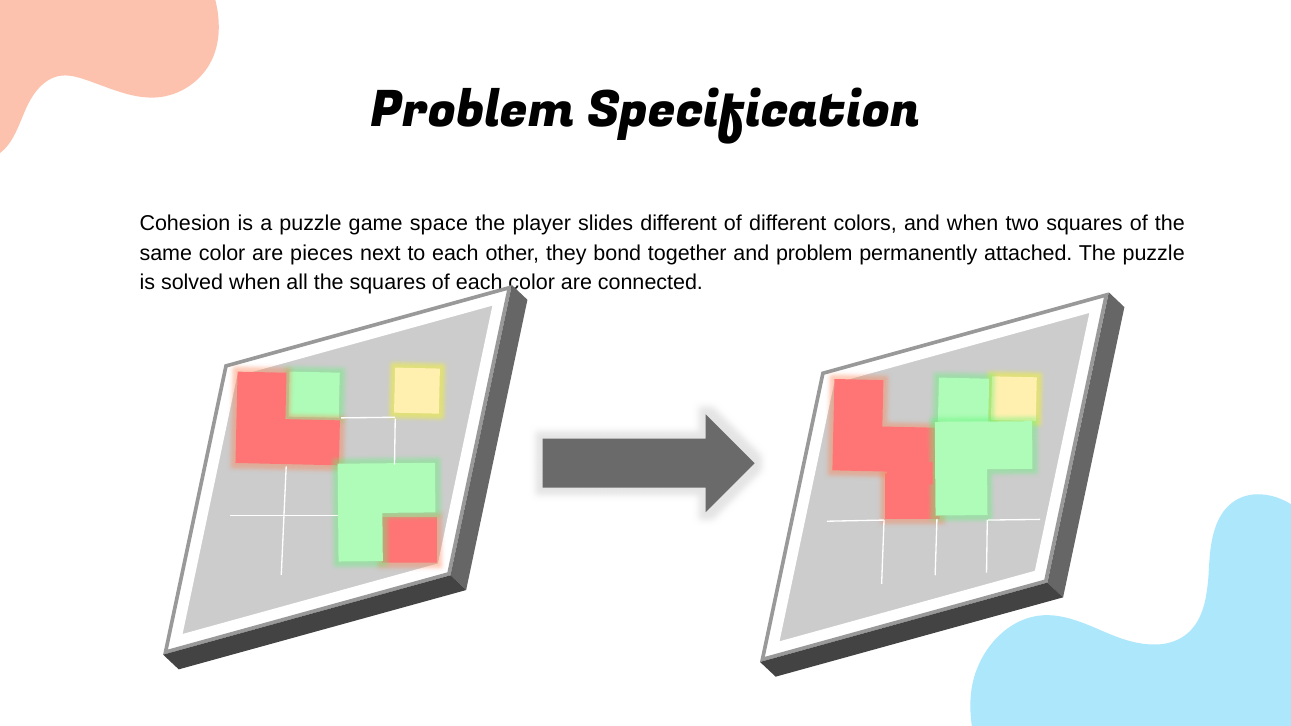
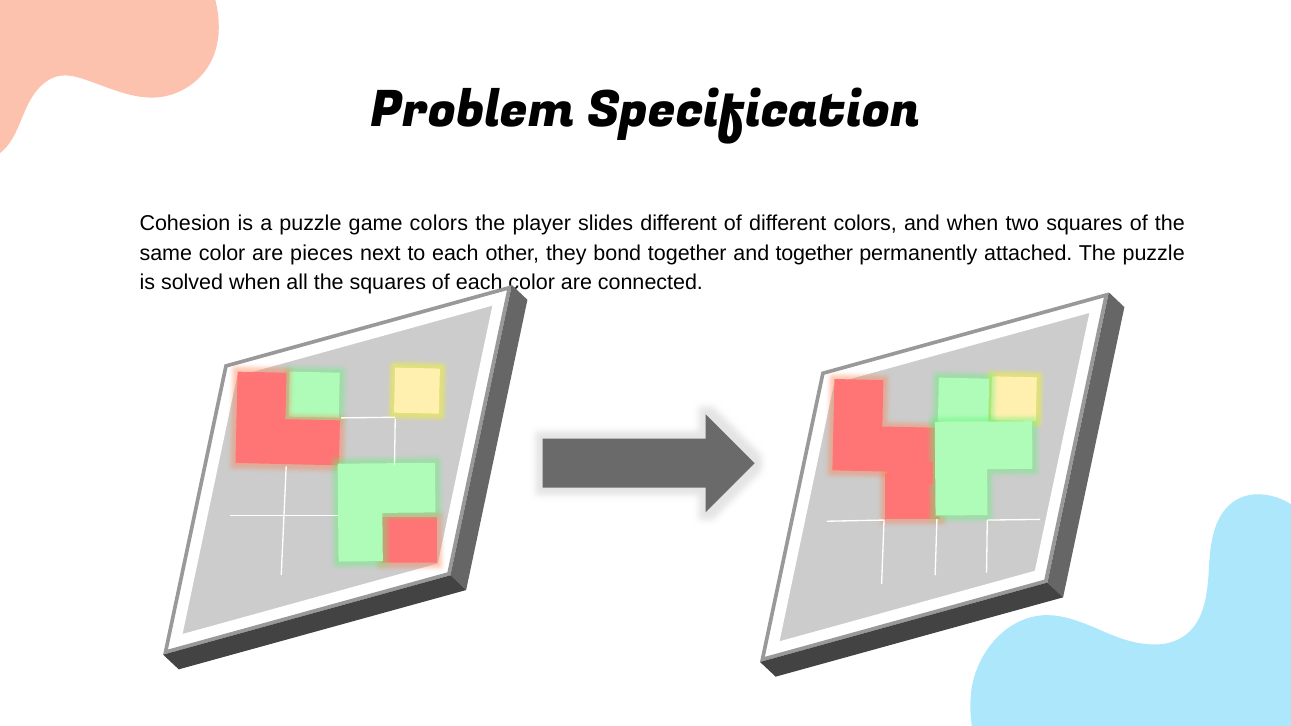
game space: space -> colors
and problem: problem -> together
